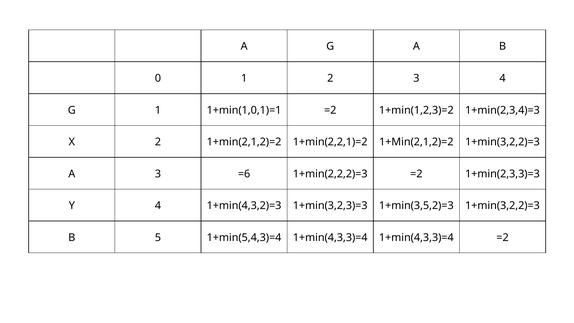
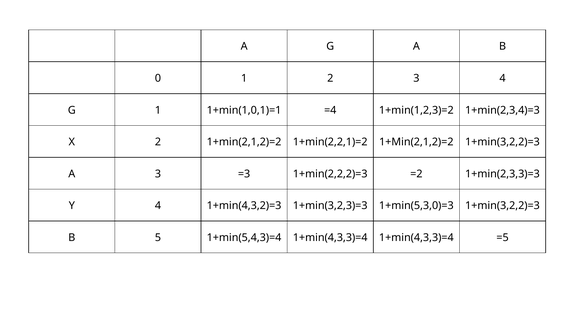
1+min(1,0,1)=1 =2: =2 -> =4
=6: =6 -> =3
1+min(3,5,2)=3: 1+min(3,5,2)=3 -> 1+min(5,3,0)=3
1+min(4,3,3)=4 =2: =2 -> =5
